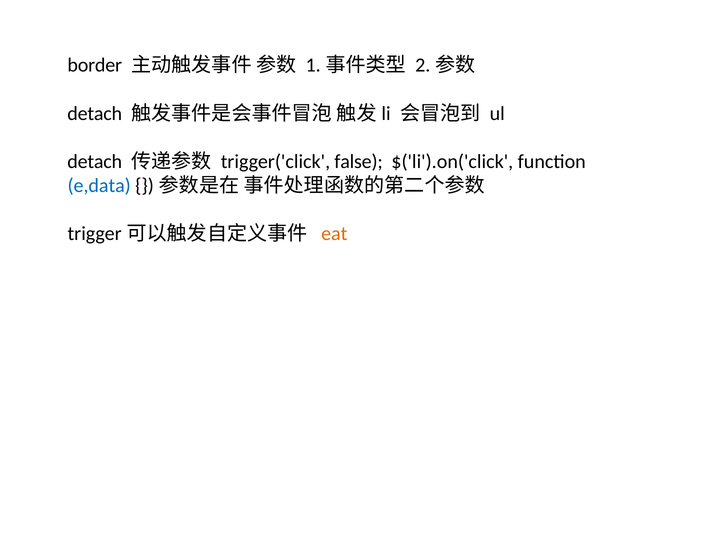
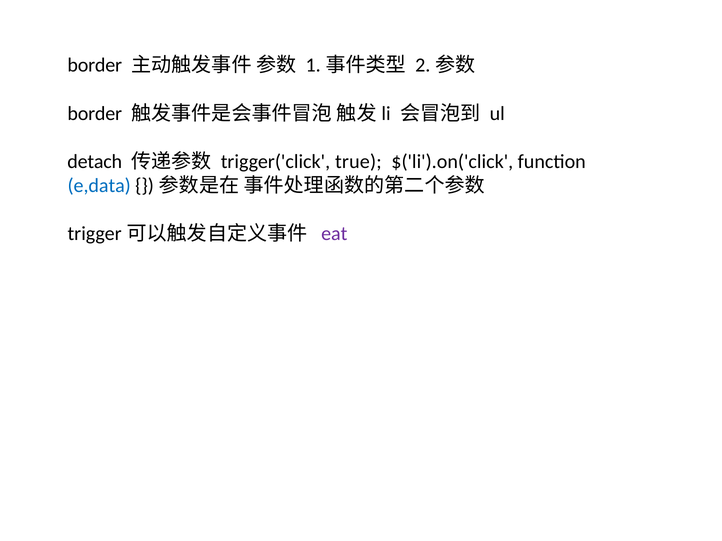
detach at (95, 114): detach -> border
false: false -> true
eat colour: orange -> purple
